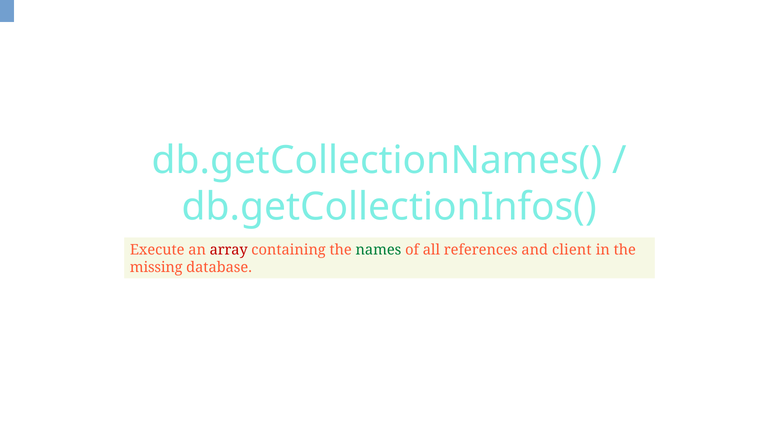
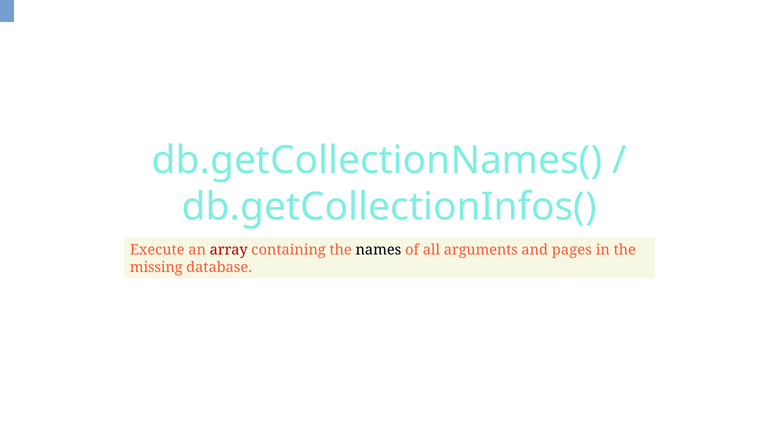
names colour: green -> black
references: references -> arguments
client: client -> pages
